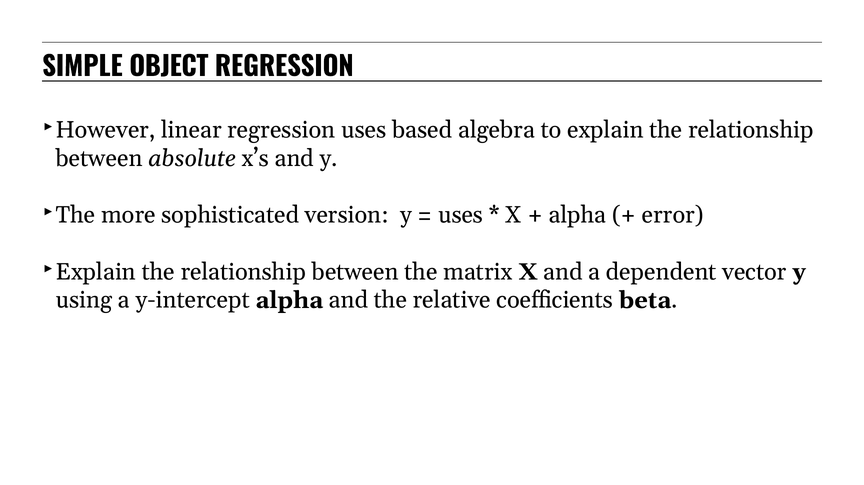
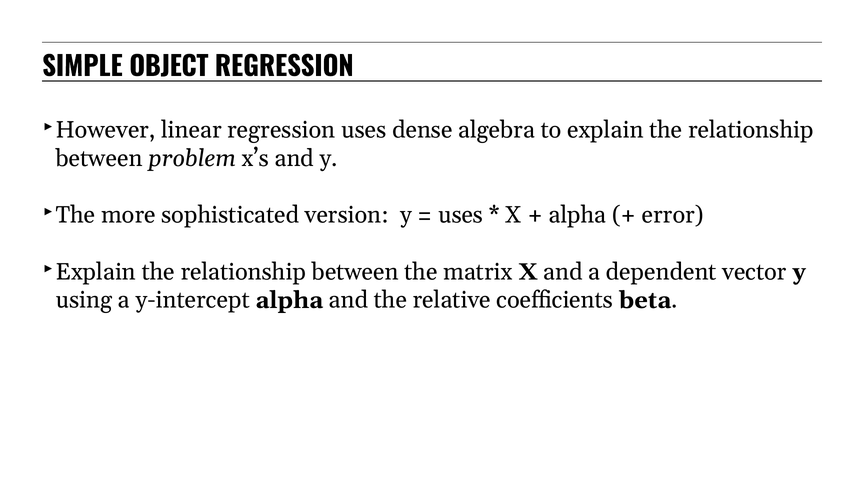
based: based -> dense
absolute: absolute -> problem
